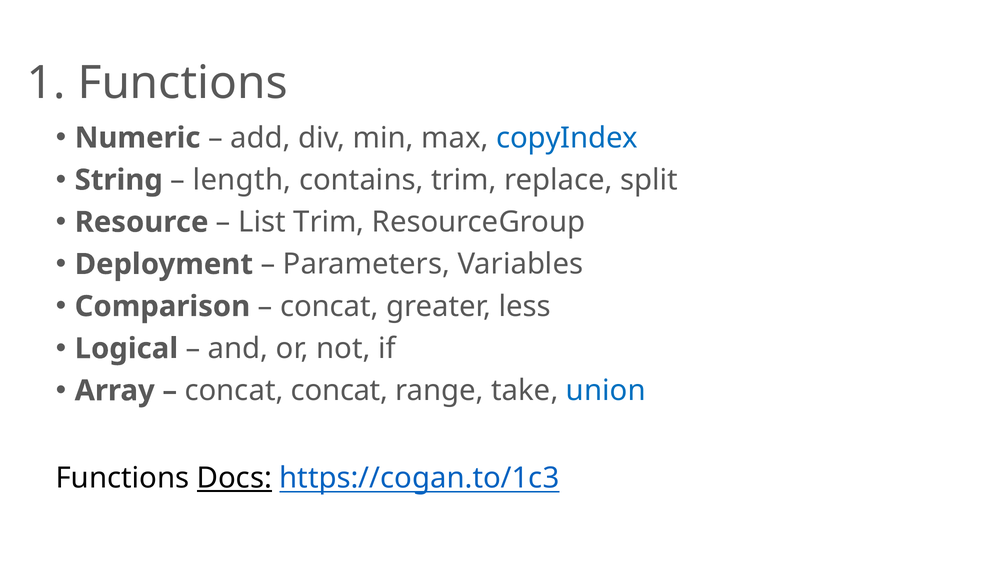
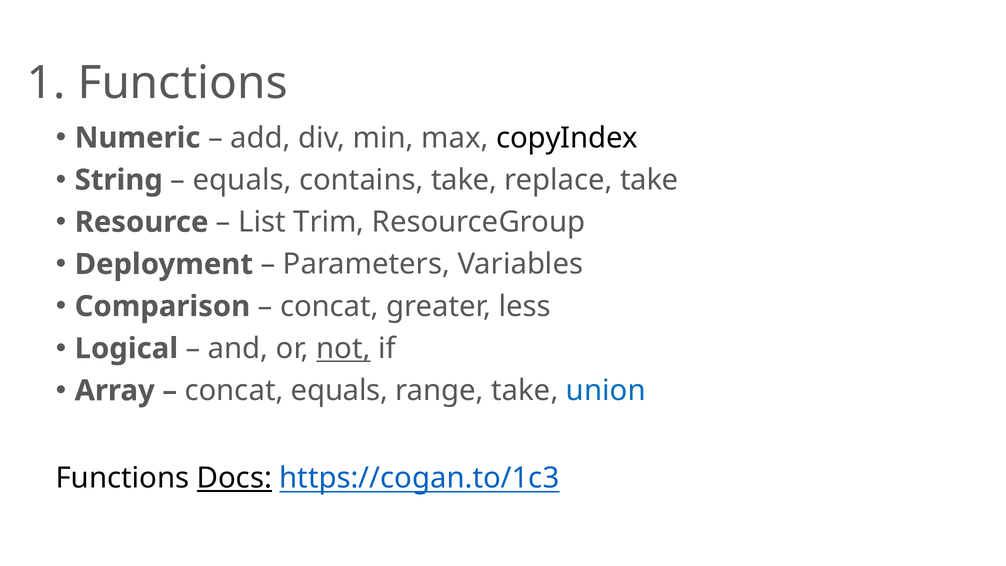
copyIndex colour: blue -> black
length at (242, 180): length -> equals
contains trim: trim -> take
replace split: split -> take
not underline: none -> present
concat concat: concat -> equals
